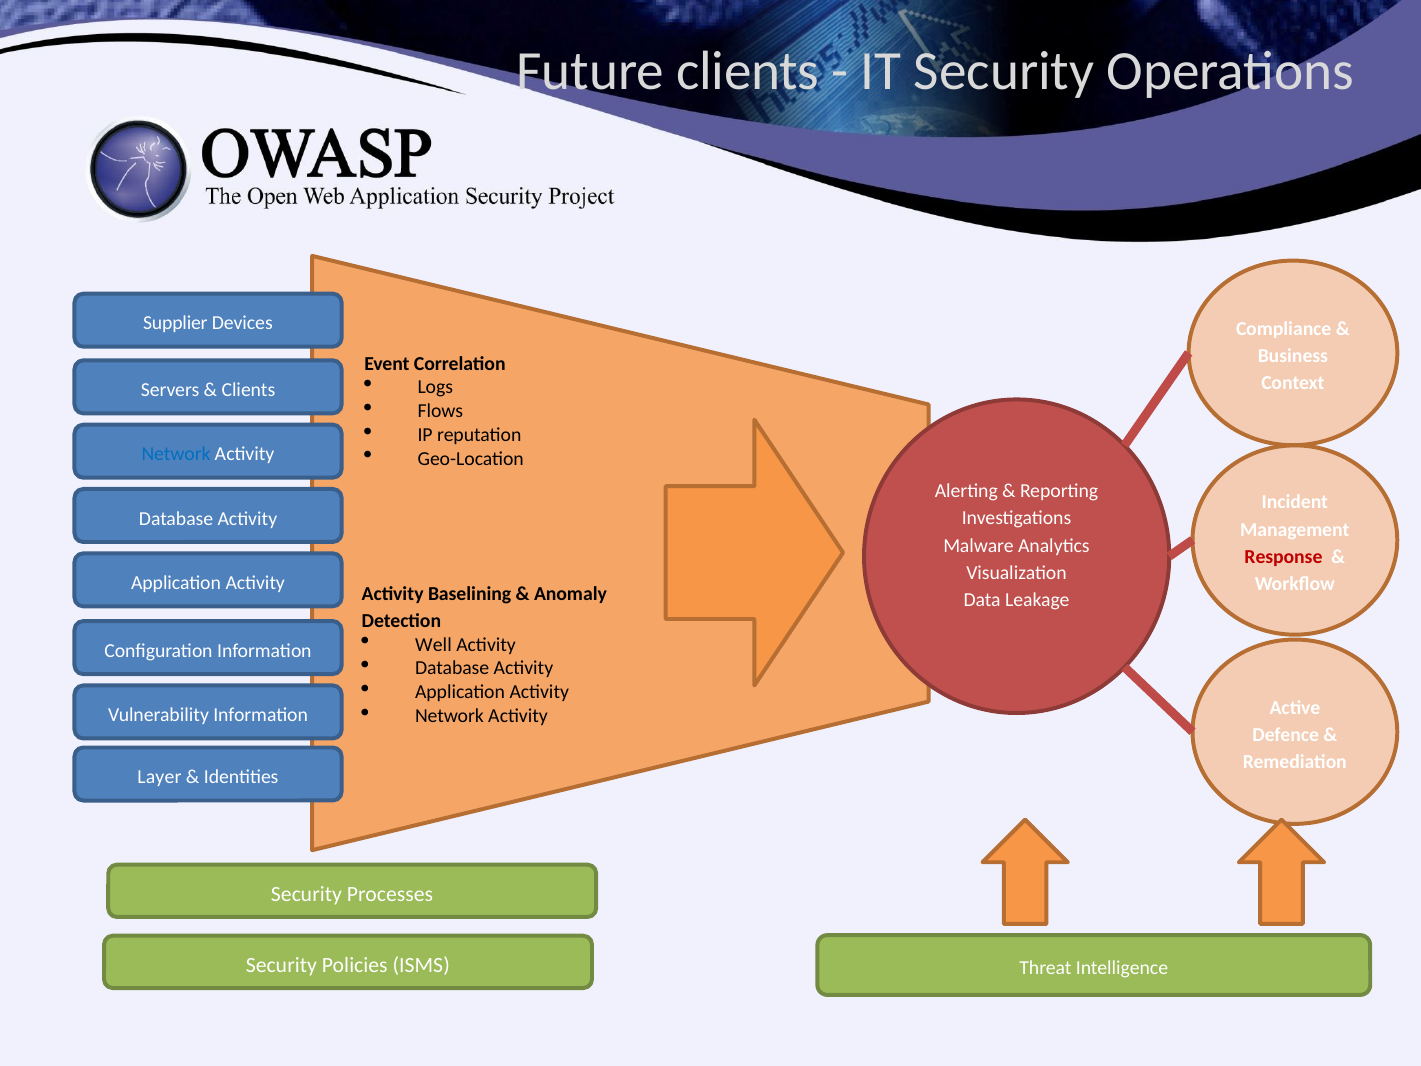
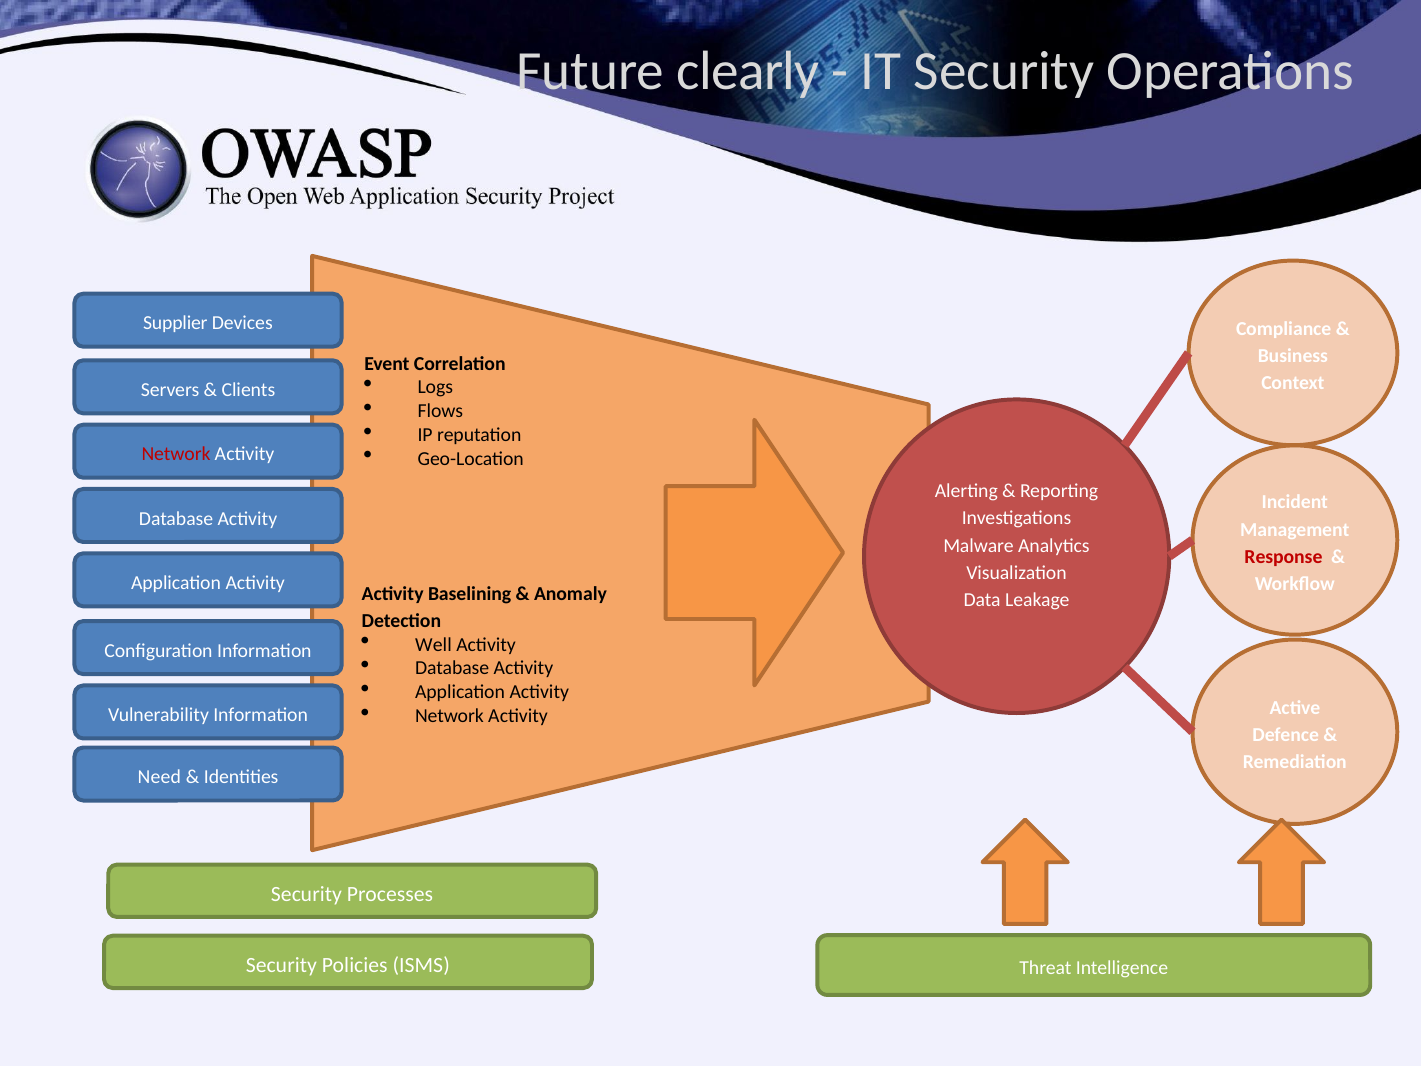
Future clients: clients -> clearly
Network at (176, 454) colour: blue -> red
Layer: Layer -> Need
